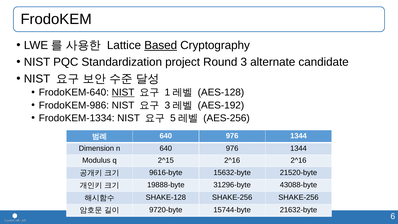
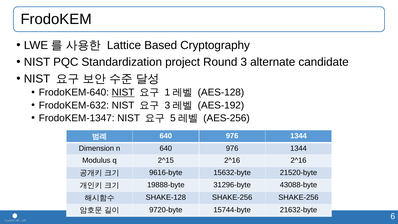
Based underline: present -> none
FrodoKEM-986: FrodoKEM-986 -> FrodoKEM-632
FrodoKEM-1334: FrodoKEM-1334 -> FrodoKEM-1347
